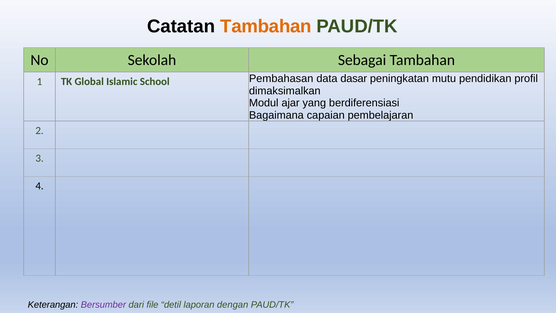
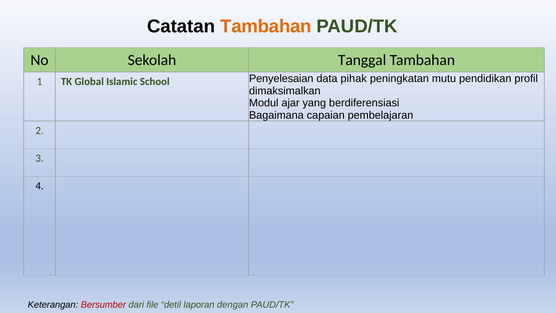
Sebagai: Sebagai -> Tanggal
Pembahasan: Pembahasan -> Penyelesaian
dasar: dasar -> pihak
Bersumber colour: purple -> red
